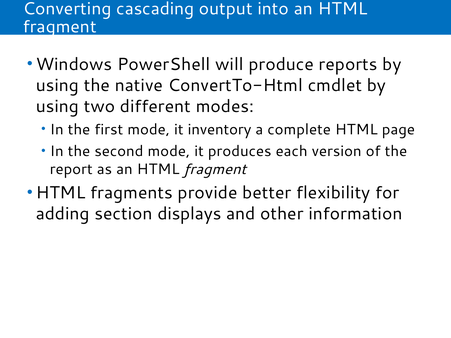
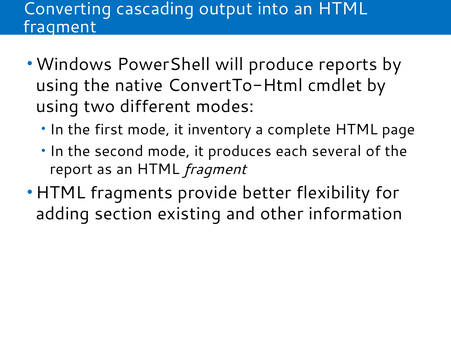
version: version -> several
displays: displays -> existing
